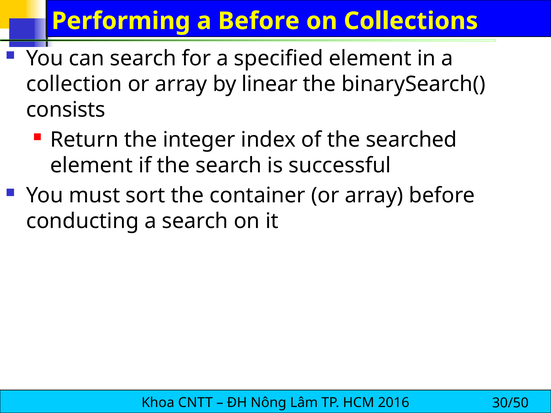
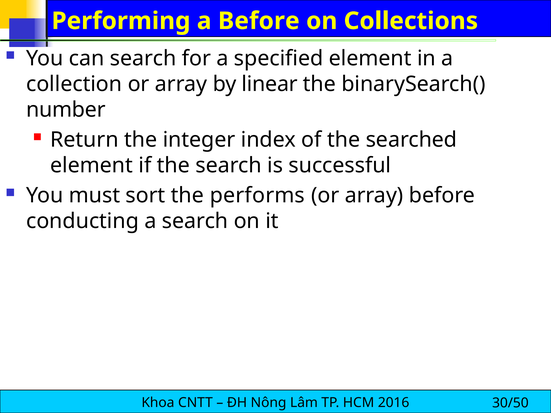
consists: consists -> number
container: container -> performs
